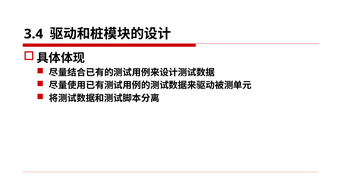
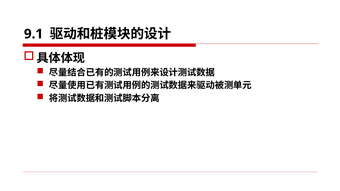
3.4: 3.4 -> 9.1
